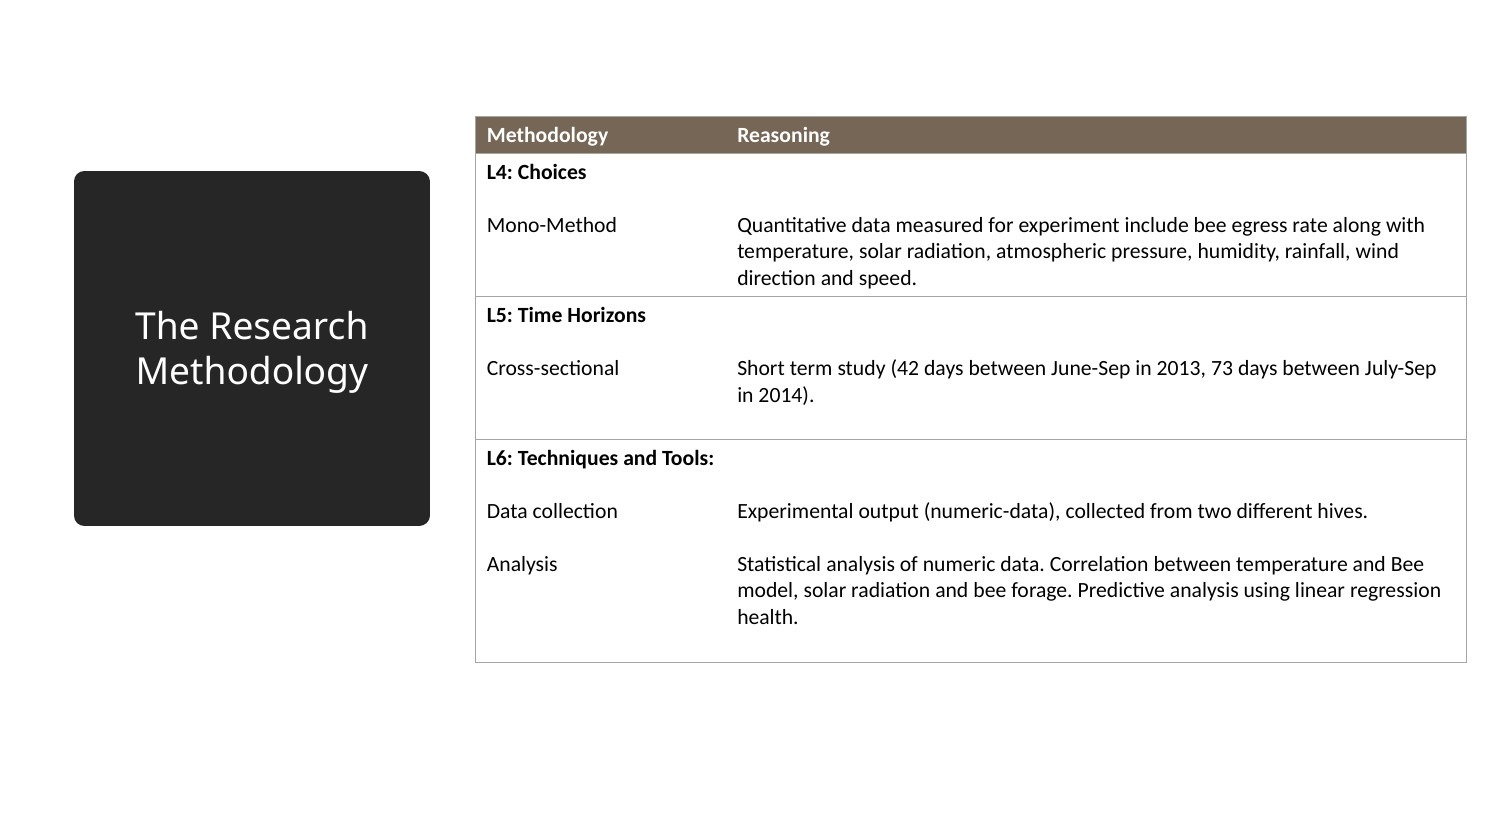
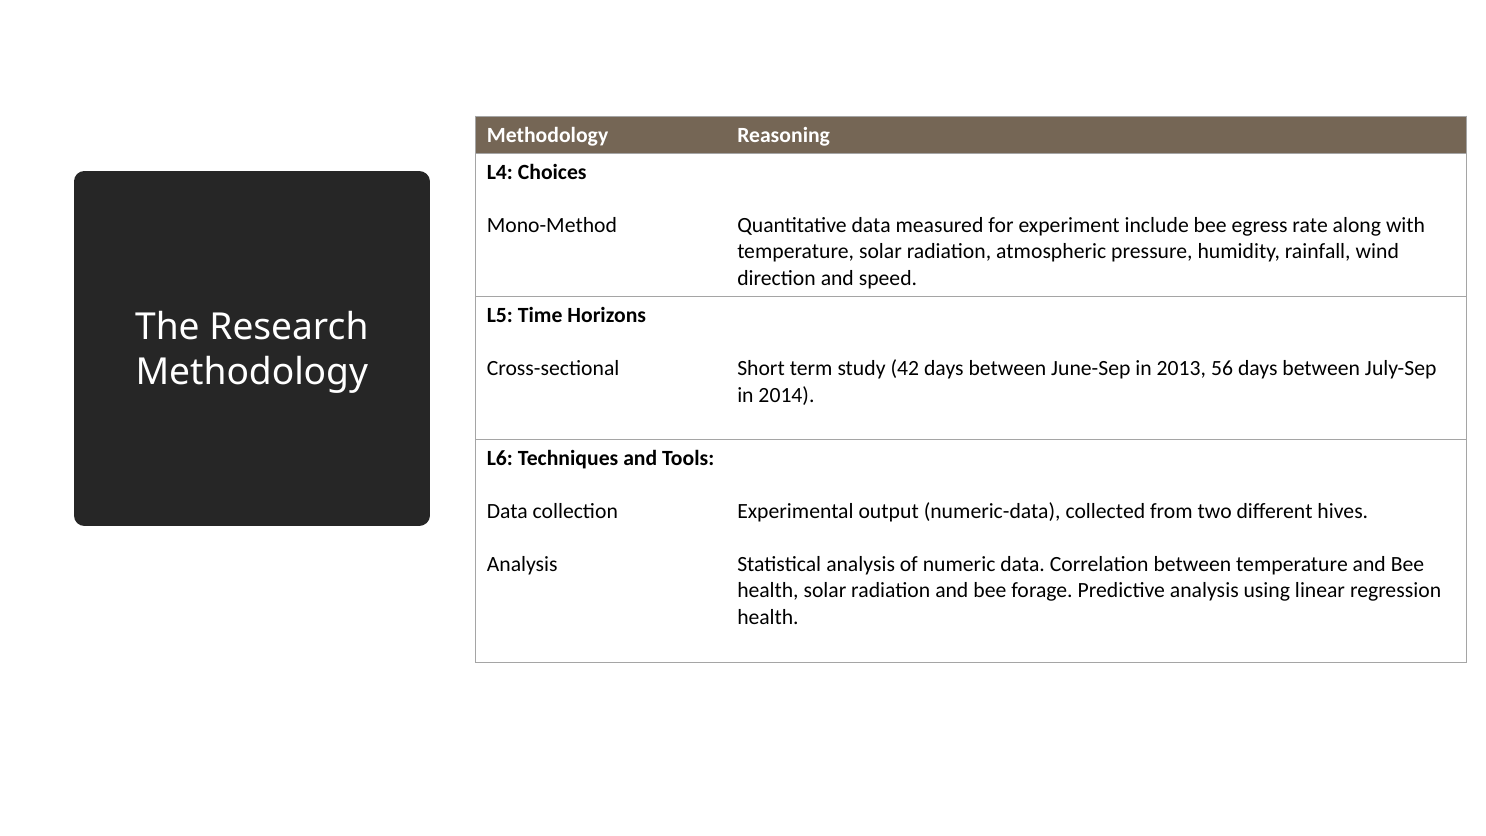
73: 73 -> 56
model at (768, 591): model -> health
